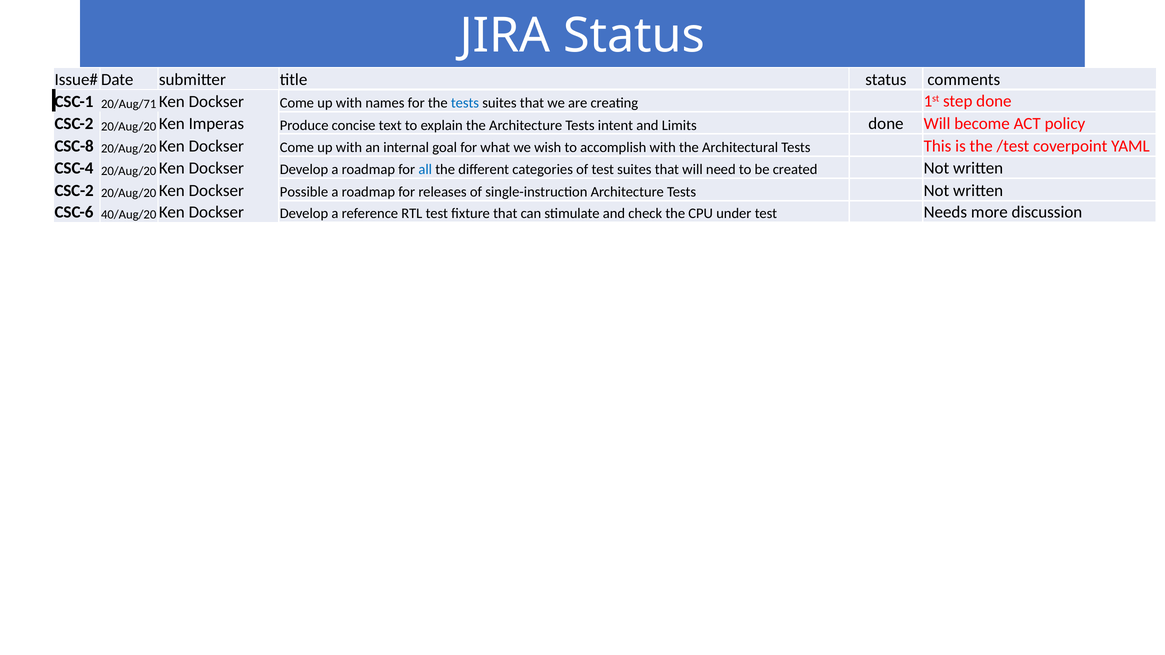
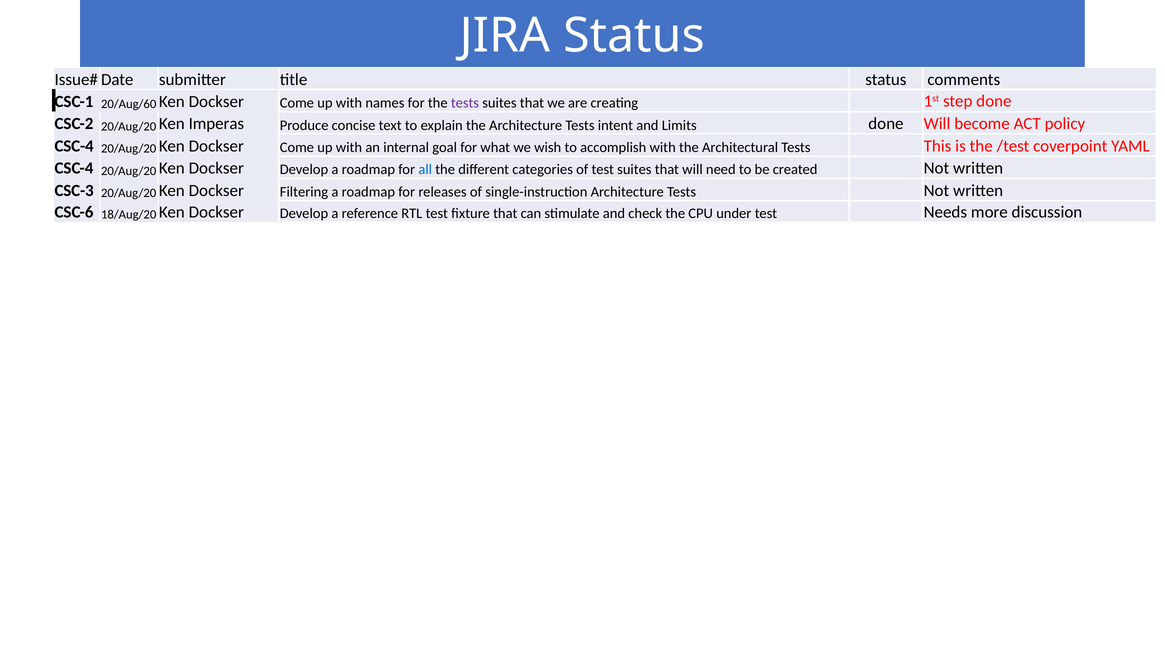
20/Aug/71: 20/Aug/71 -> 20/Aug/60
tests at (465, 103) colour: blue -> purple
CSC-8 at (74, 146): CSC-8 -> CSC-4
CSC-2 at (74, 191): CSC-2 -> CSC-3
Possible: Possible -> Filtering
40/Aug/20: 40/Aug/20 -> 18/Aug/20
